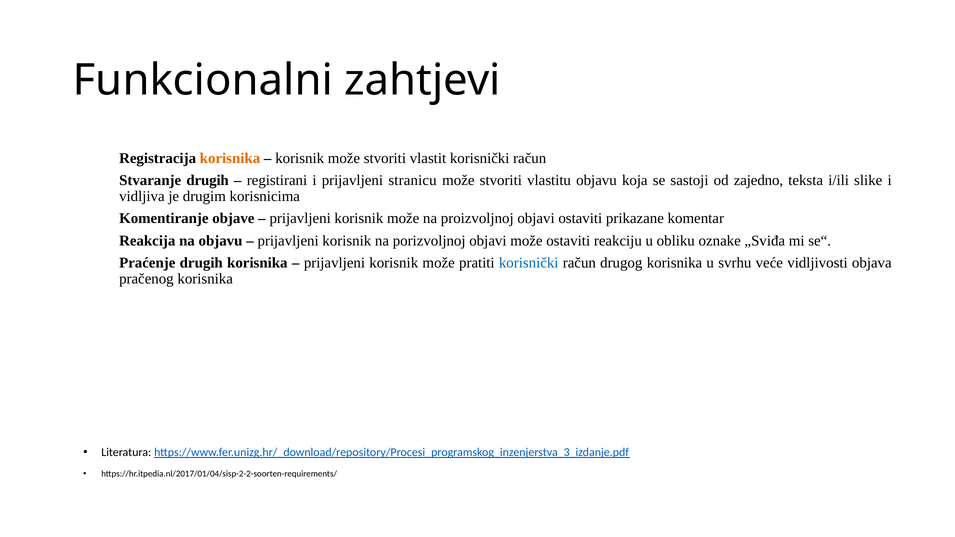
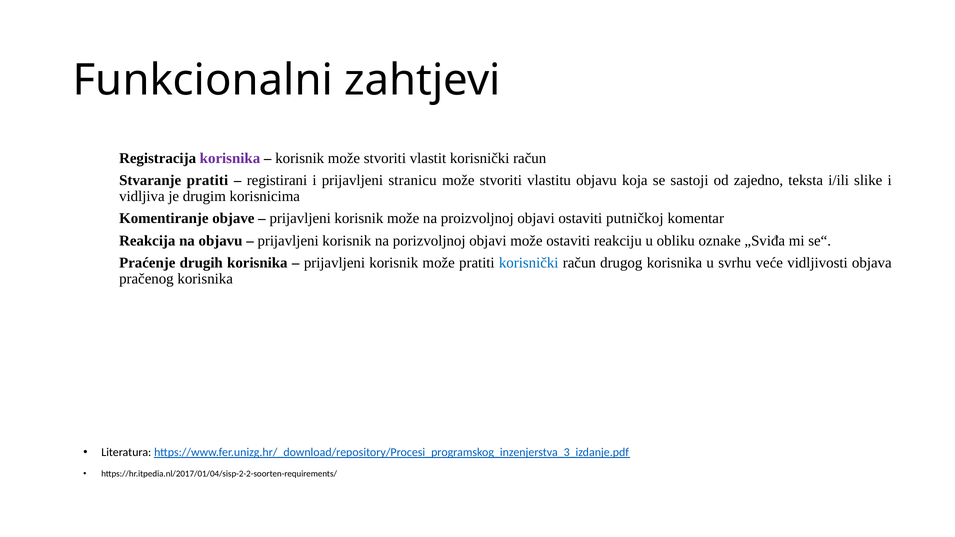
korisnika at (230, 158) colour: orange -> purple
Stvaranje drugih: drugih -> pratiti
prikazane: prikazane -> putničkoj
